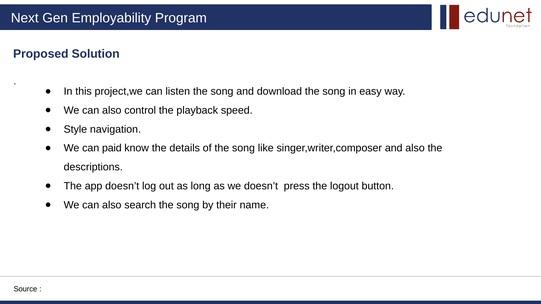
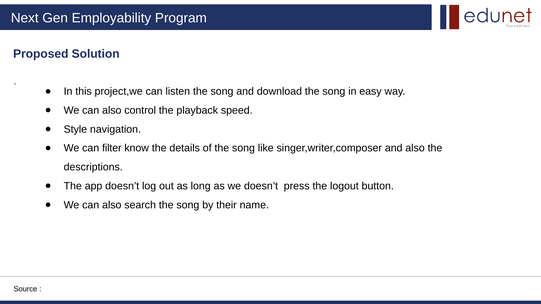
paid: paid -> filter
